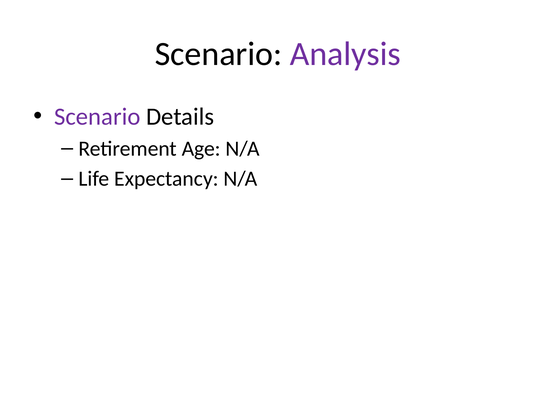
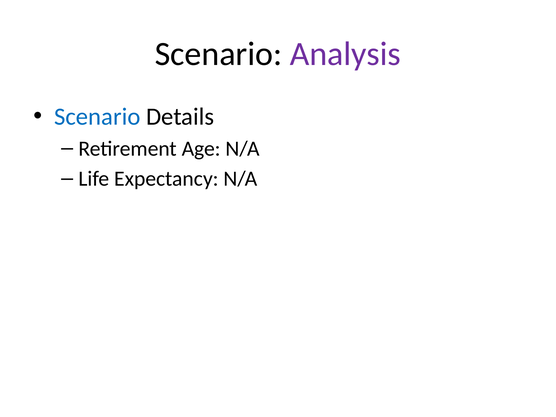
Scenario at (97, 117) colour: purple -> blue
